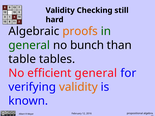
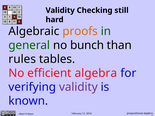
table: table -> rules
efficient general: general -> algebra
validity at (78, 87) colour: orange -> purple
